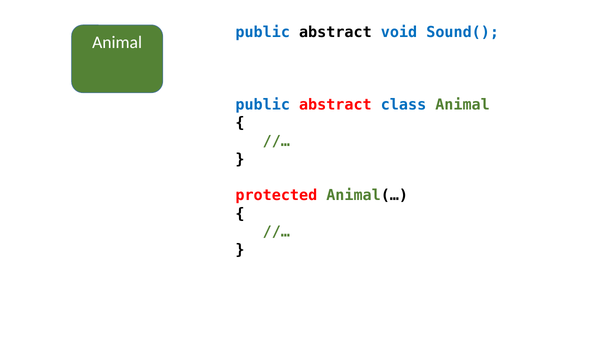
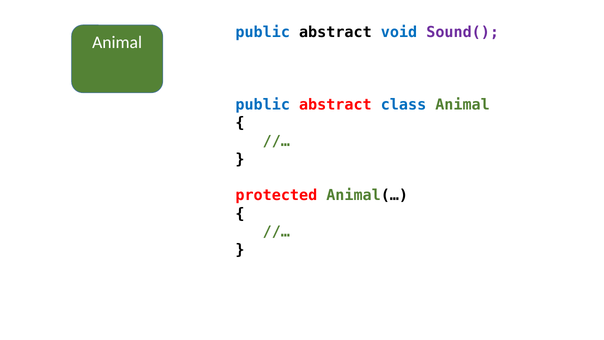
Sound( colour: blue -> purple
